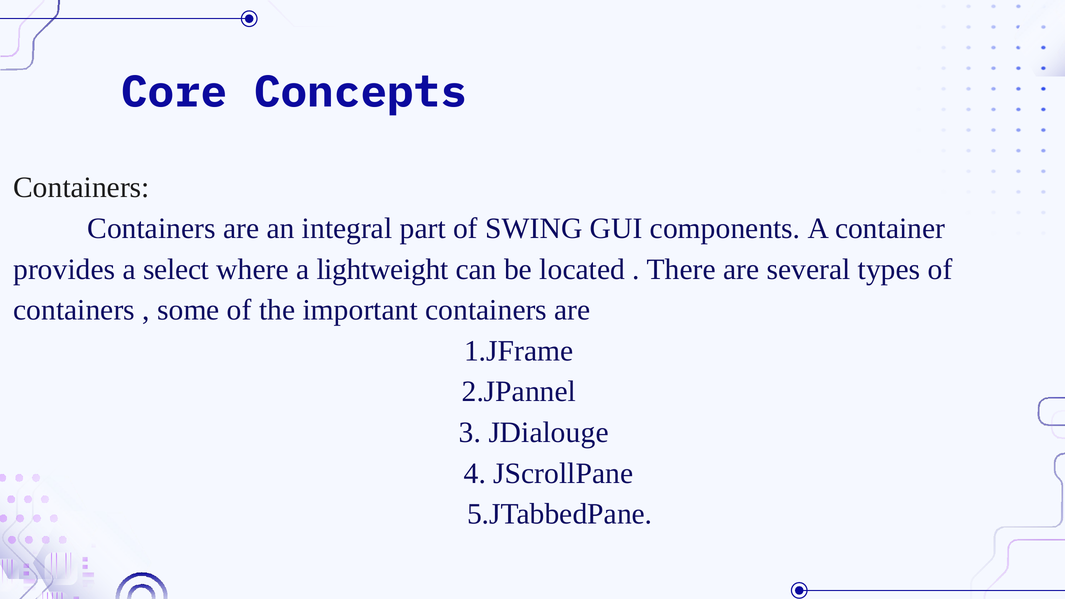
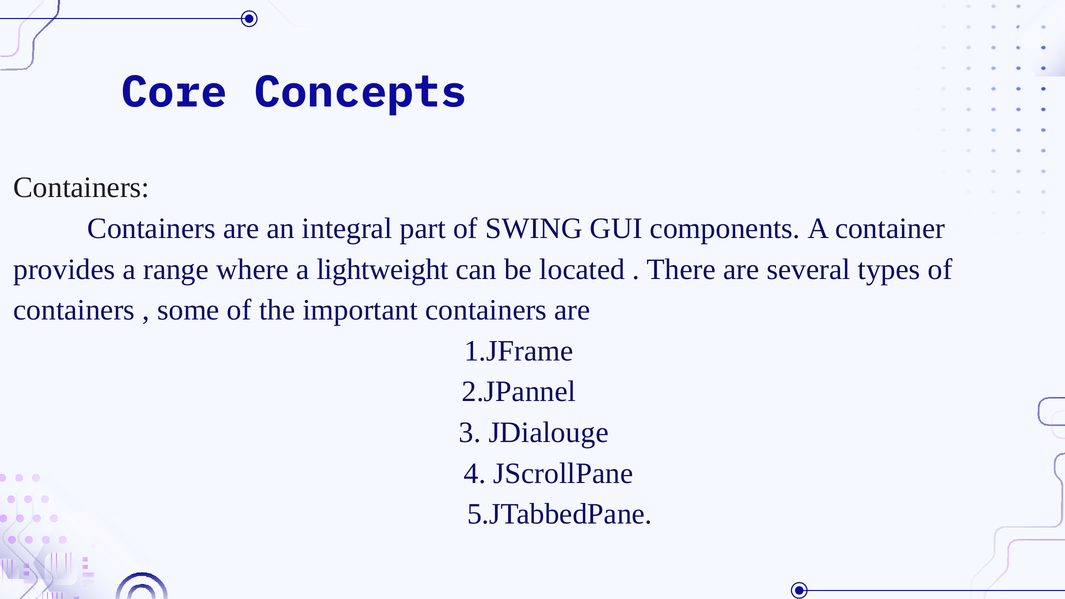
select: select -> range
